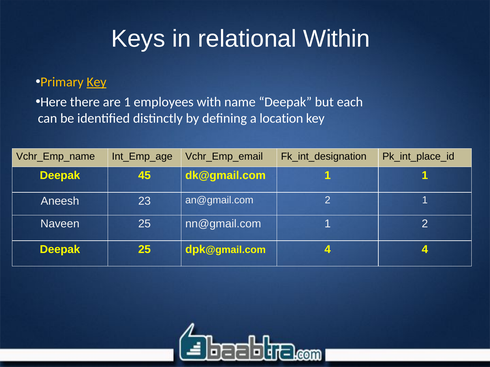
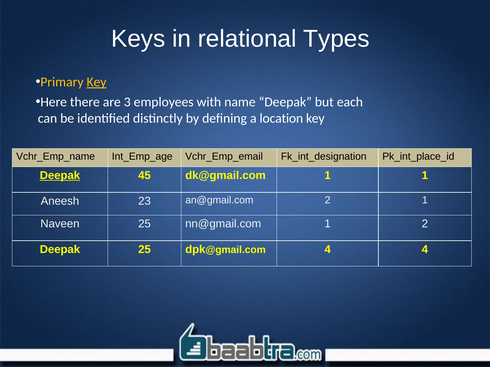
Within: Within -> Types
are 1: 1 -> 3
Deepak at (60, 176) underline: none -> present
